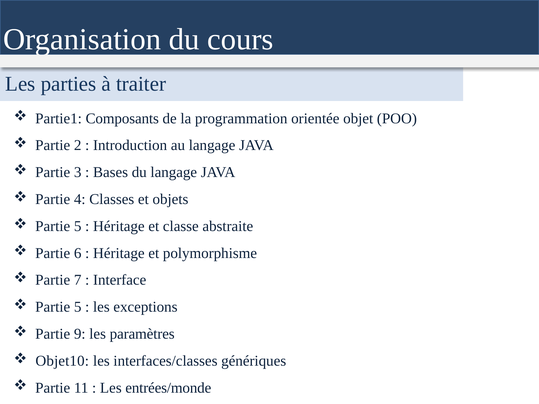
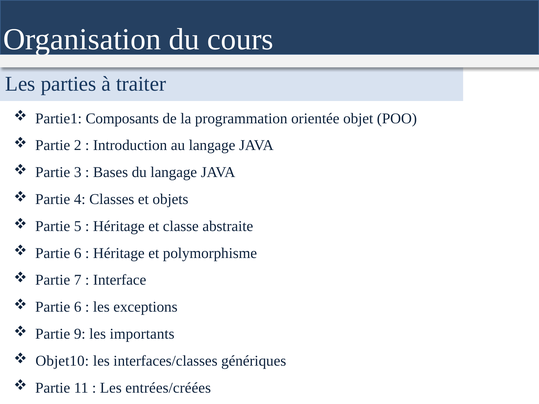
5 at (78, 307): 5 -> 6
paramètres: paramètres -> importants
entrées/monde: entrées/monde -> entrées/créées
